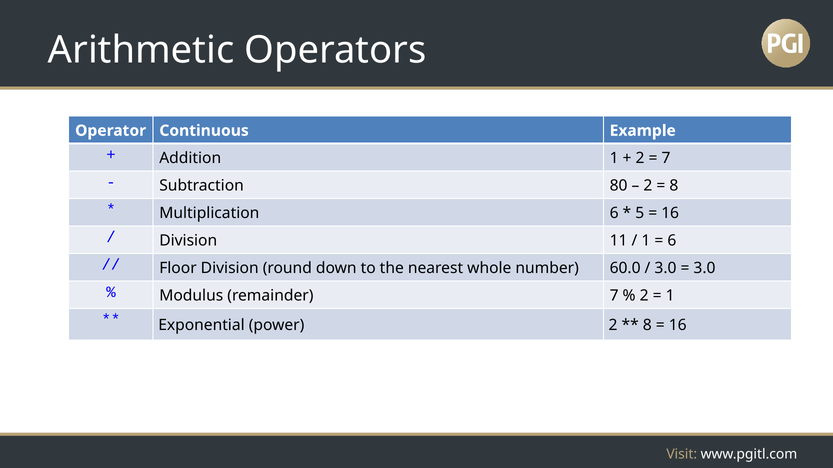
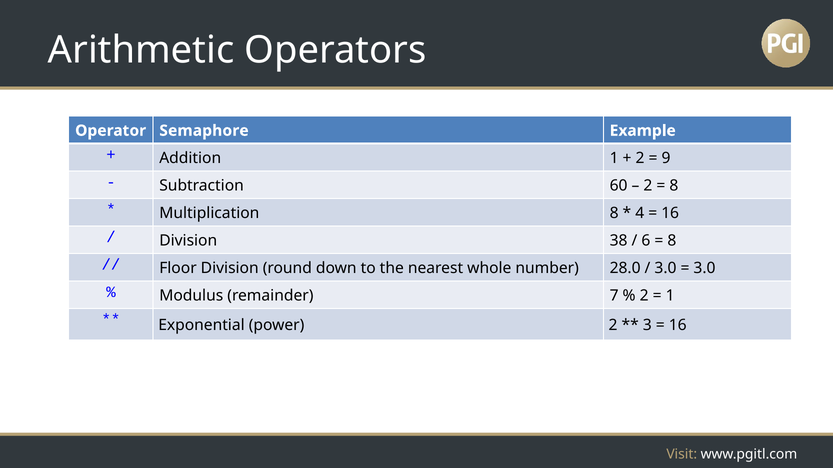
Continuous: Continuous -> Semaphore
7 at (666, 158): 7 -> 9
80: 80 -> 60
Multiplication 6: 6 -> 8
5: 5 -> 4
11: 11 -> 38
1 at (646, 241): 1 -> 6
6 at (672, 241): 6 -> 8
60.0: 60.0 -> 28.0
8 at (647, 326): 8 -> 3
